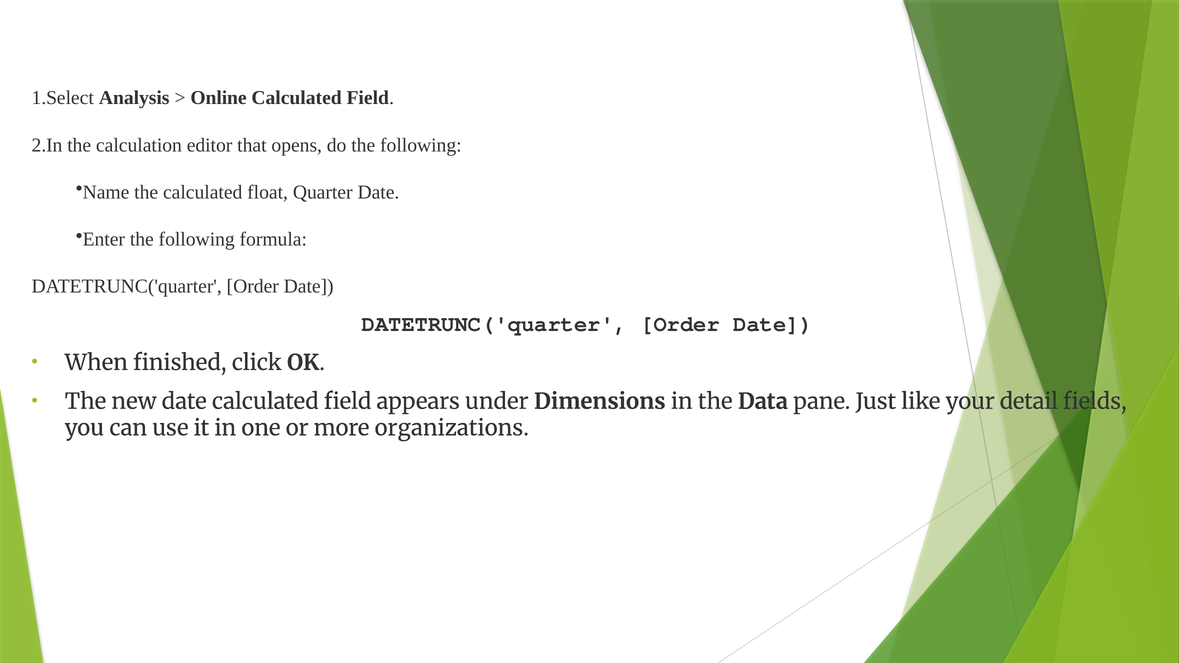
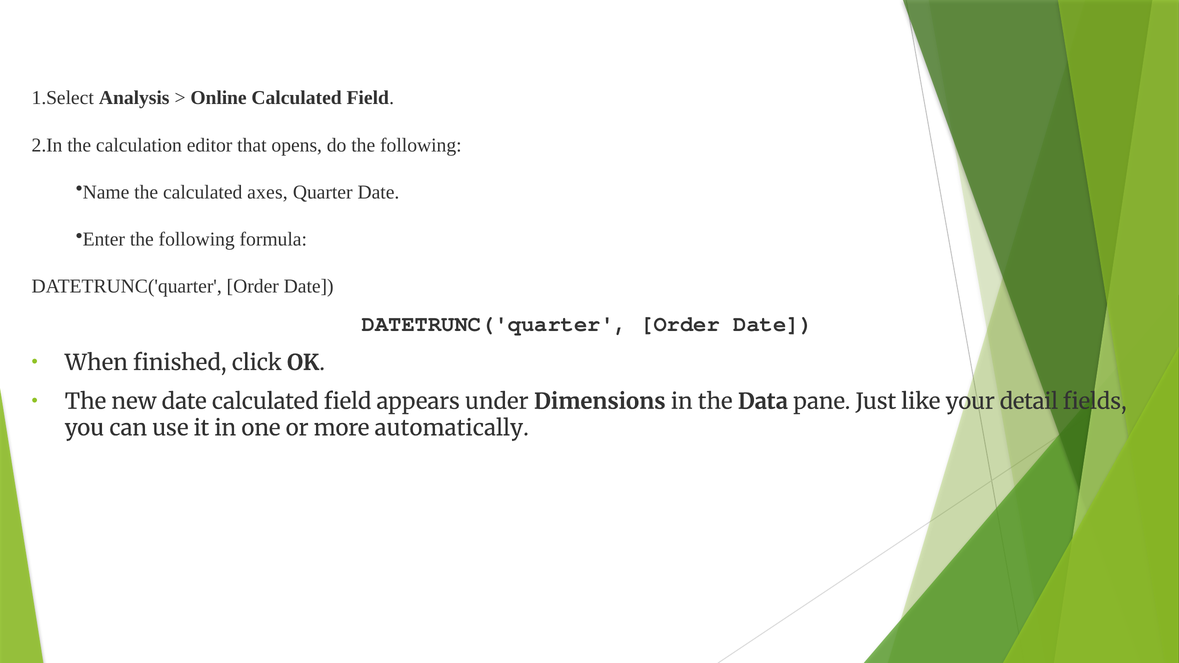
float: float -> axes
organizations: organizations -> automatically
